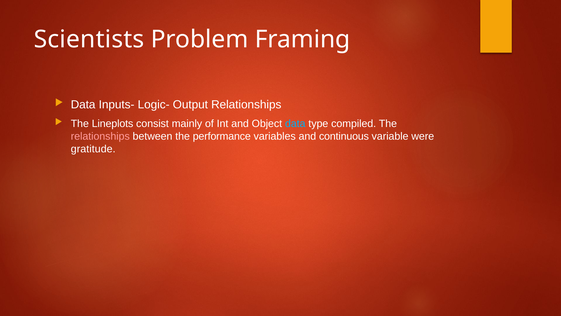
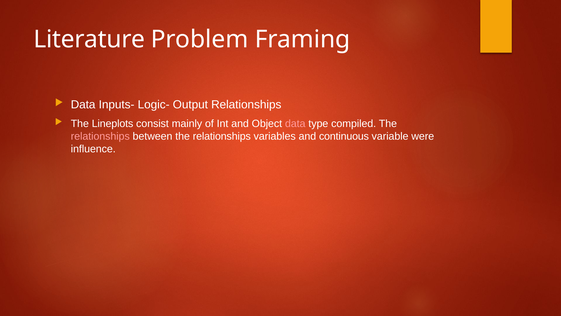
Scientists: Scientists -> Literature
data at (295, 123) colour: light blue -> pink
between the performance: performance -> relationships
gratitude: gratitude -> influence
